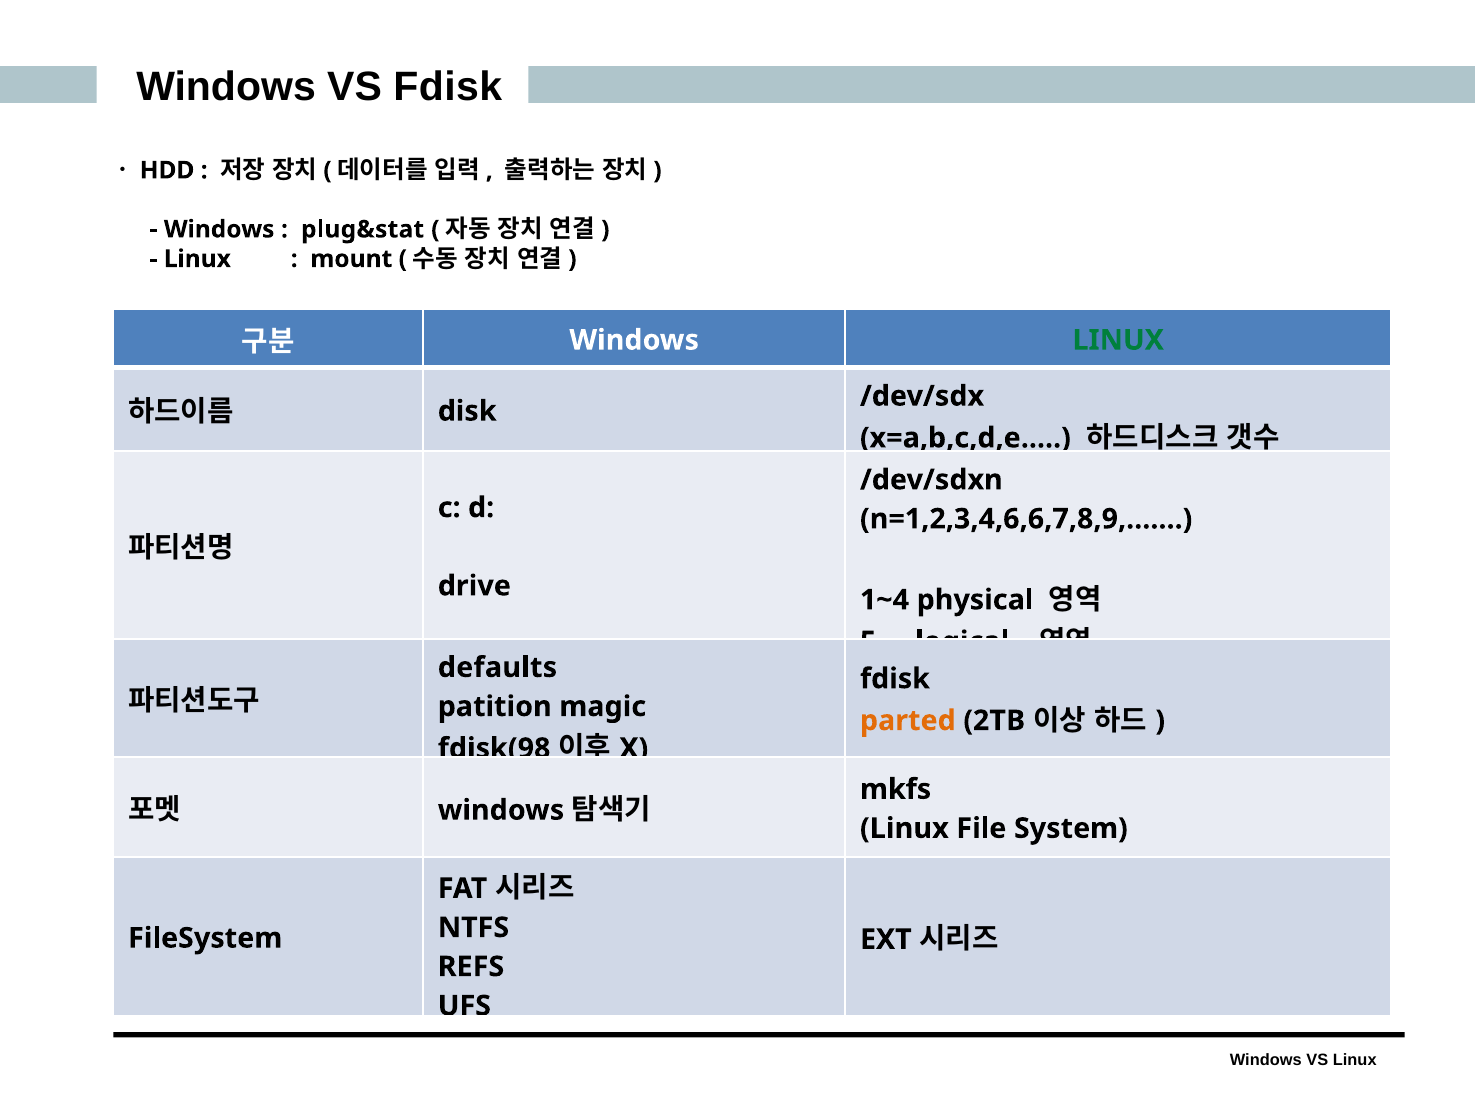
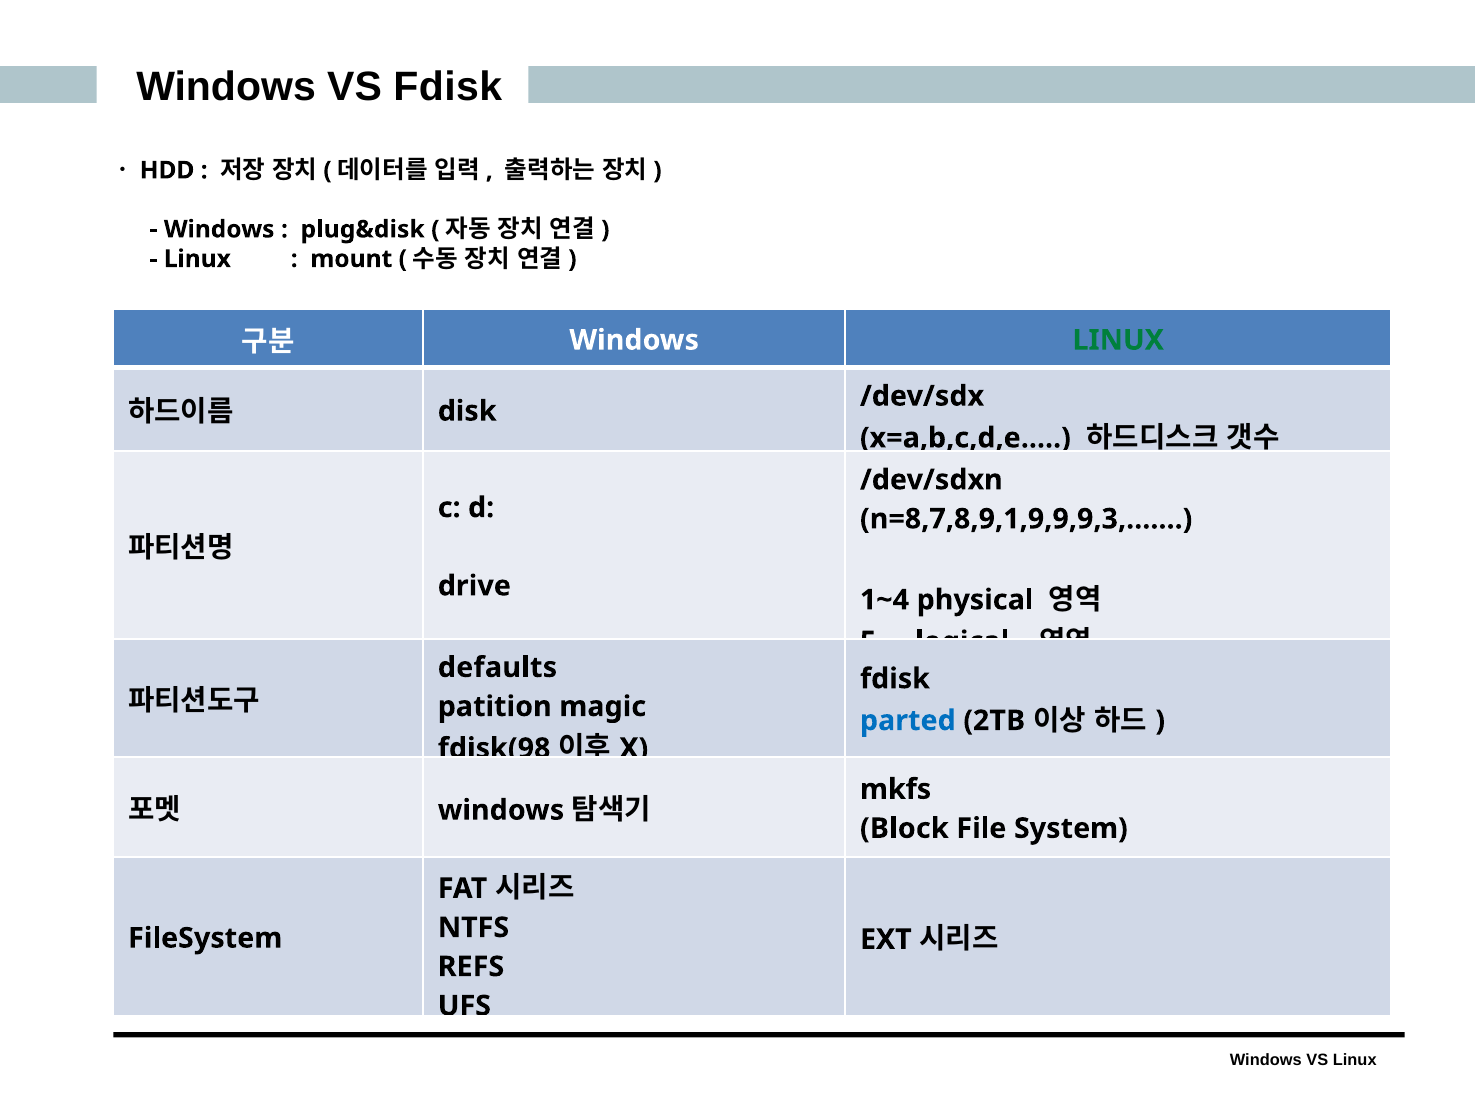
plug&stat: plug&stat -> plug&disk
n=1,2,3,4,6,6,7,8,9: n=1,2,3,4,6,6,7,8,9 -> n=8,7,8,9,1,9,9,9,3
parted colour: orange -> blue
Linux at (904, 828): Linux -> Block
